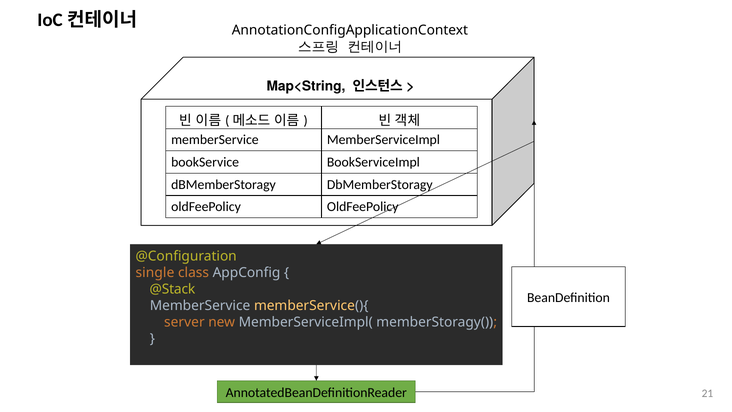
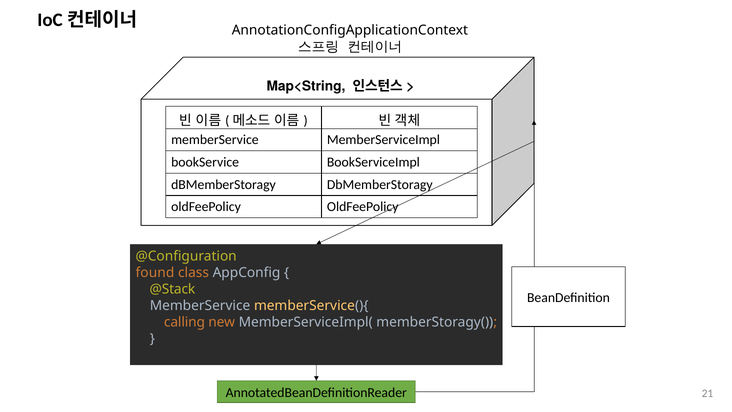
single: single -> found
server: server -> calling
